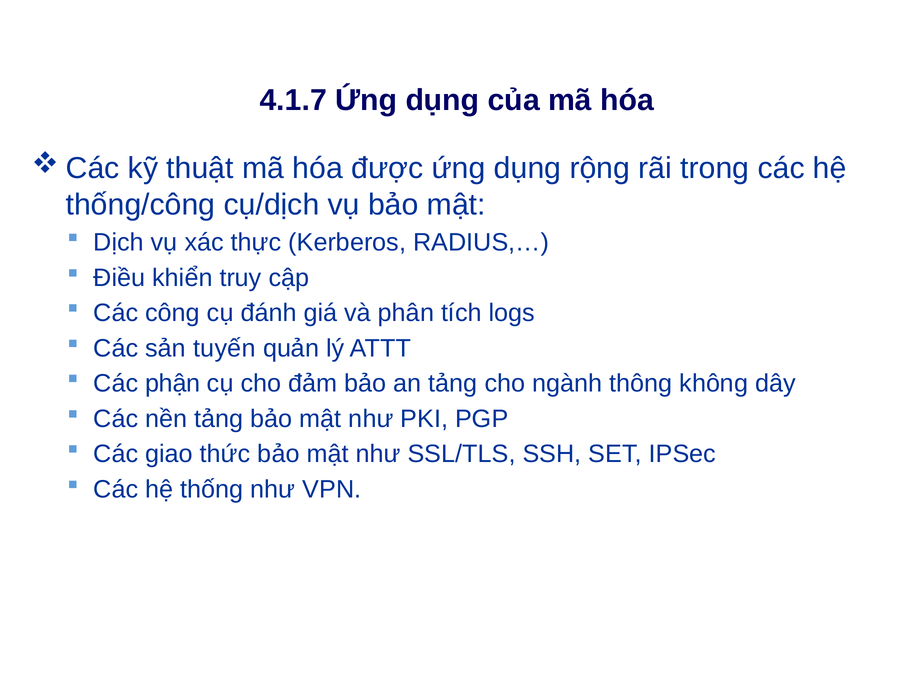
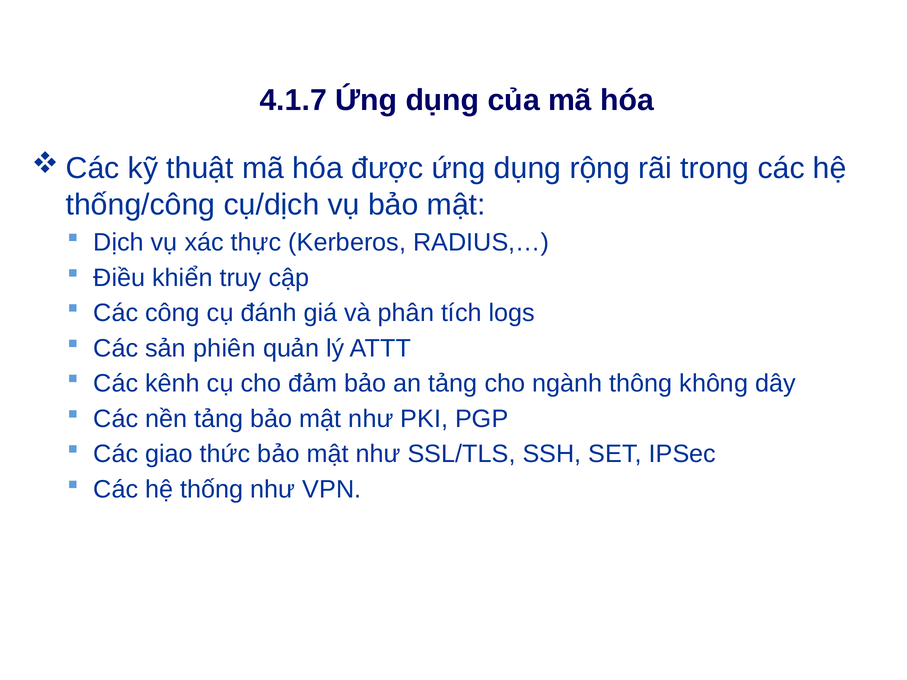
tuyến: tuyến -> phiên
phận: phận -> kênh
